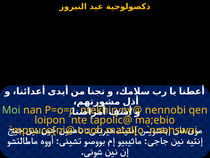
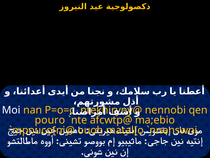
Moi colour: light green -> white
loipon: loipon -> pouro
tapolic@: tapolic@ -> afcwtp@
